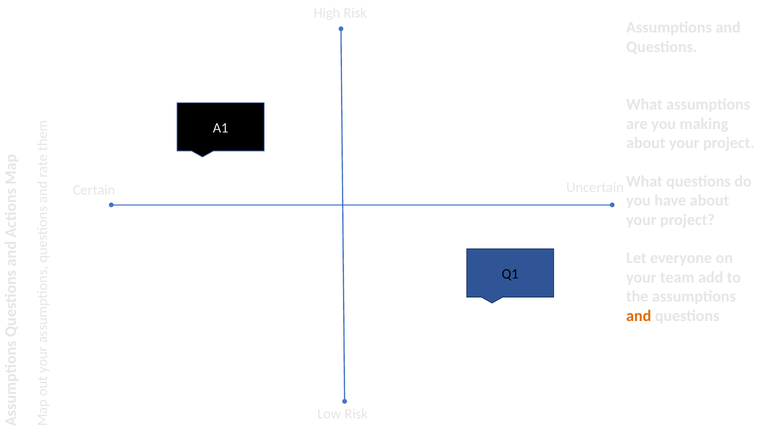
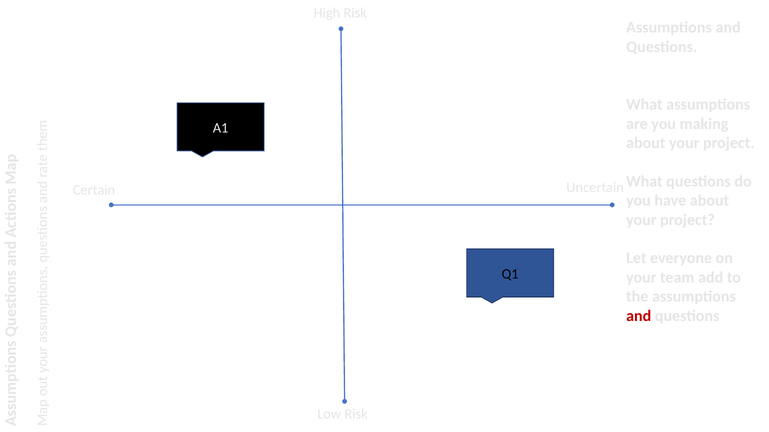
and at (639, 316) colour: orange -> red
